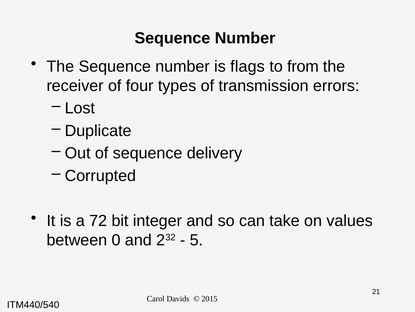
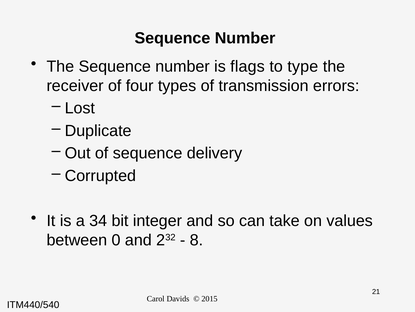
from: from -> type
72: 72 -> 34
5: 5 -> 8
